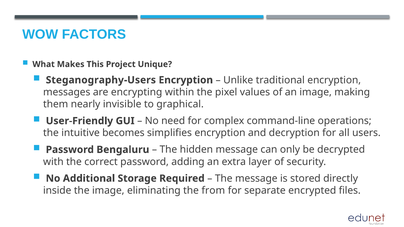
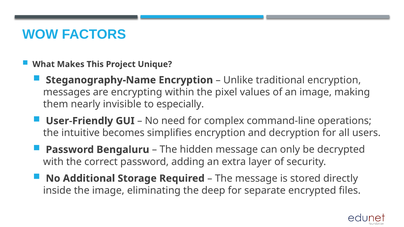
Steganography-Users: Steganography-Users -> Steganography-Name
graphical: graphical -> especially
from: from -> deep
